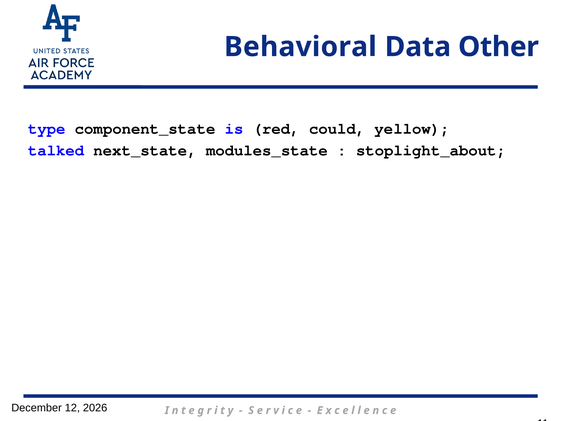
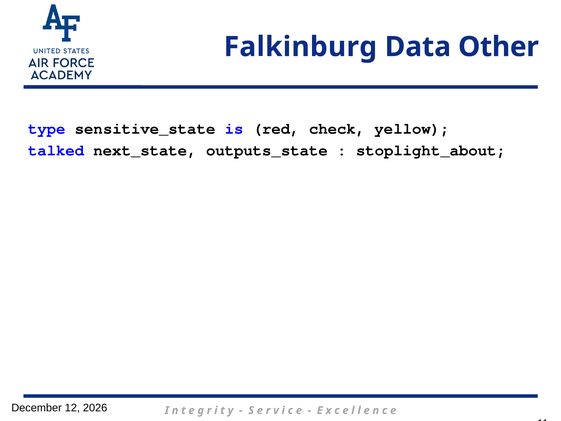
Behavioral: Behavioral -> Falkinburg
component_state: component_state -> sensitive_state
could: could -> check
modules_state: modules_state -> outputs_state
